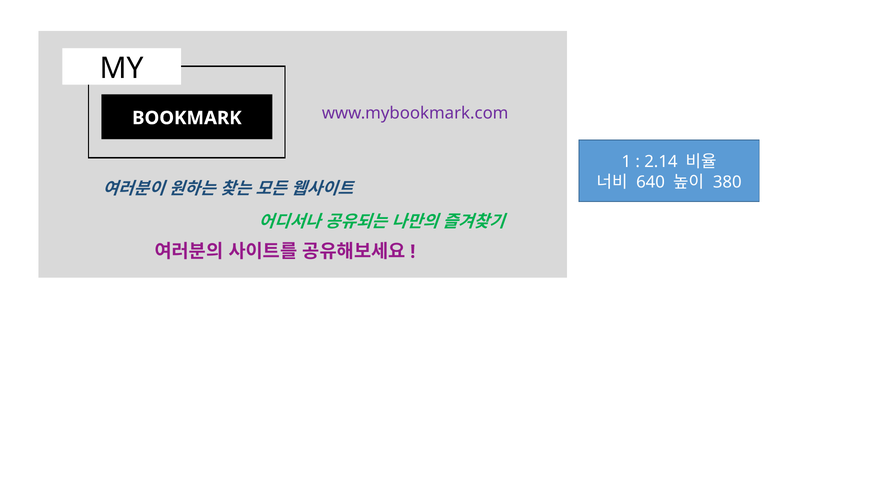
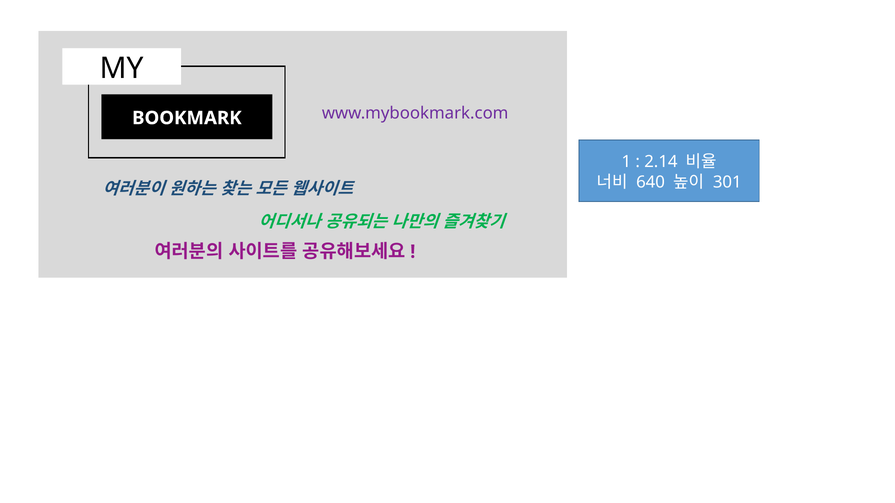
380: 380 -> 301
